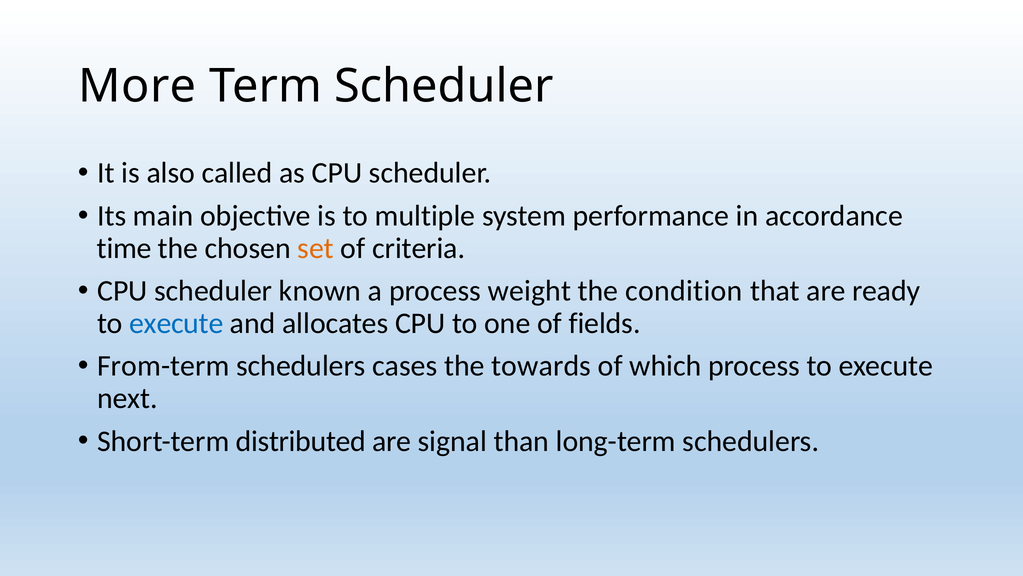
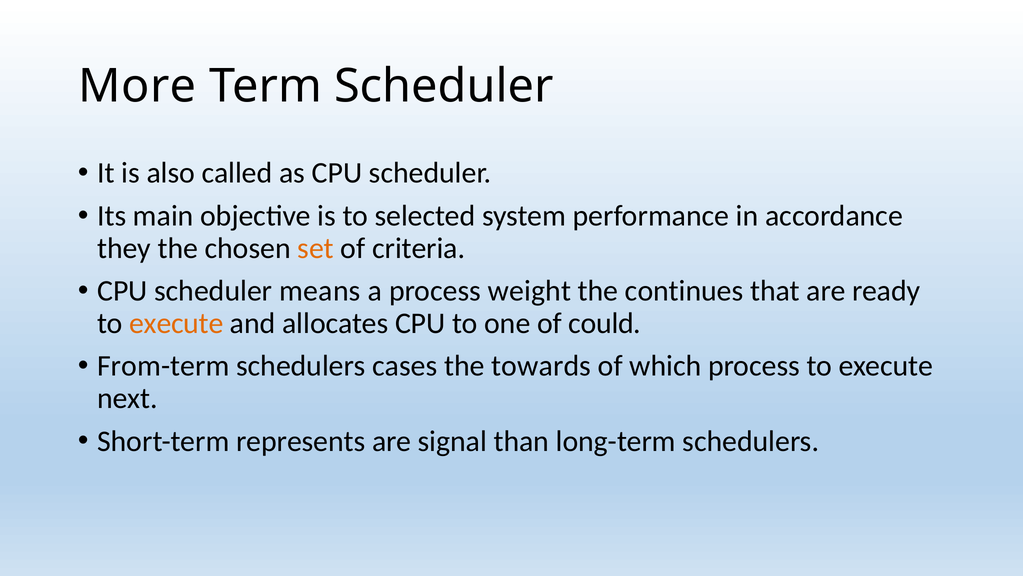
multiple: multiple -> selected
time: time -> they
known: known -> means
condition: condition -> continues
execute at (176, 323) colour: blue -> orange
fields: fields -> could
distributed: distributed -> represents
